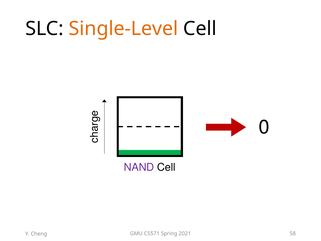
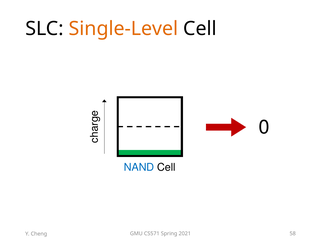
NAND colour: purple -> blue
